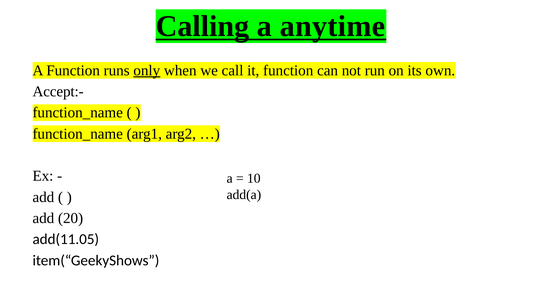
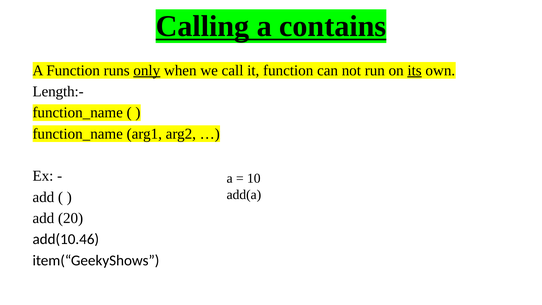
anytime: anytime -> contains
its underline: none -> present
Accept:-: Accept:- -> Length:-
add(11.05: add(11.05 -> add(10.46
